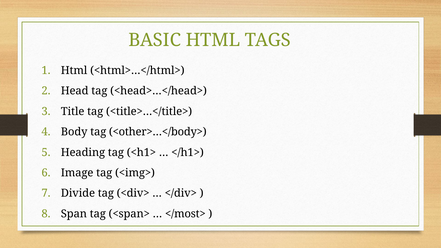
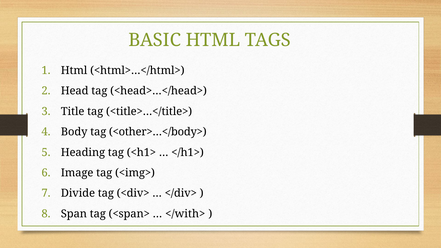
</most>: </most> -> </with>
